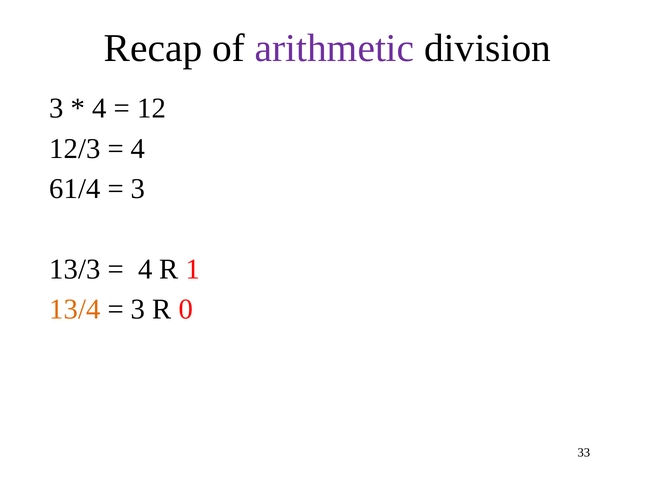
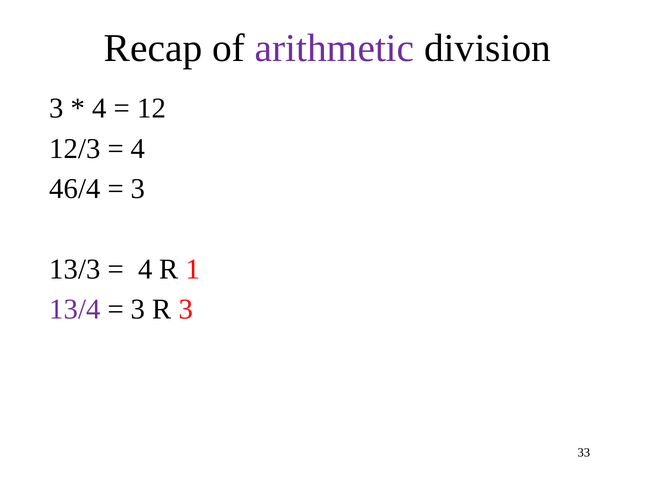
61/4: 61/4 -> 46/4
13/4 colour: orange -> purple
R 0: 0 -> 3
